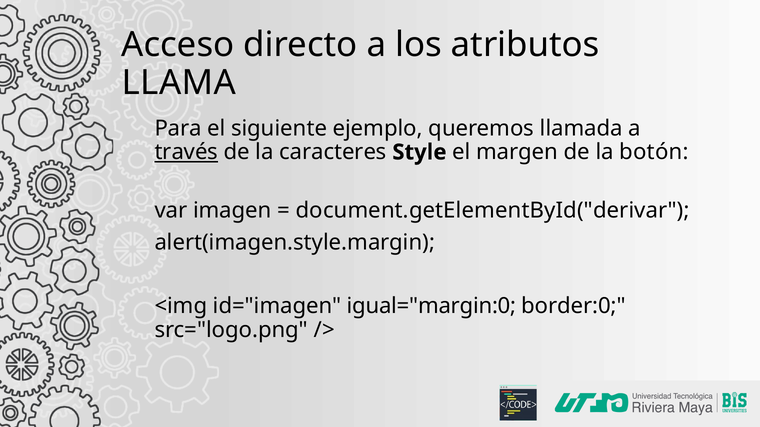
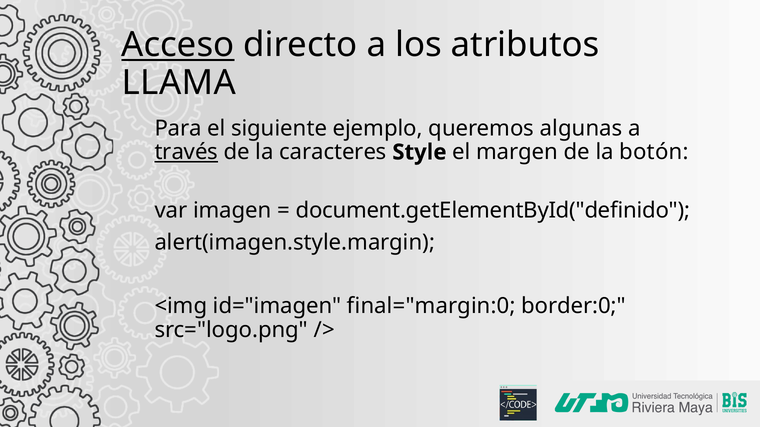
Acceso underline: none -> present
llamada: llamada -> algunas
document.getElementById("derivar: document.getElementById("derivar -> document.getElementById("definido
igual="margin:0: igual="margin:0 -> final="margin:0
